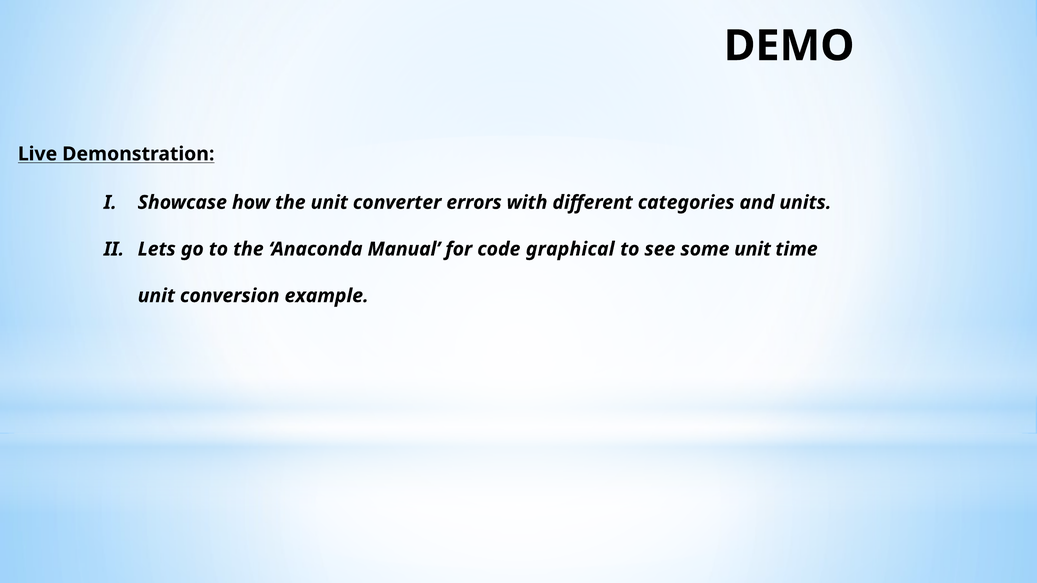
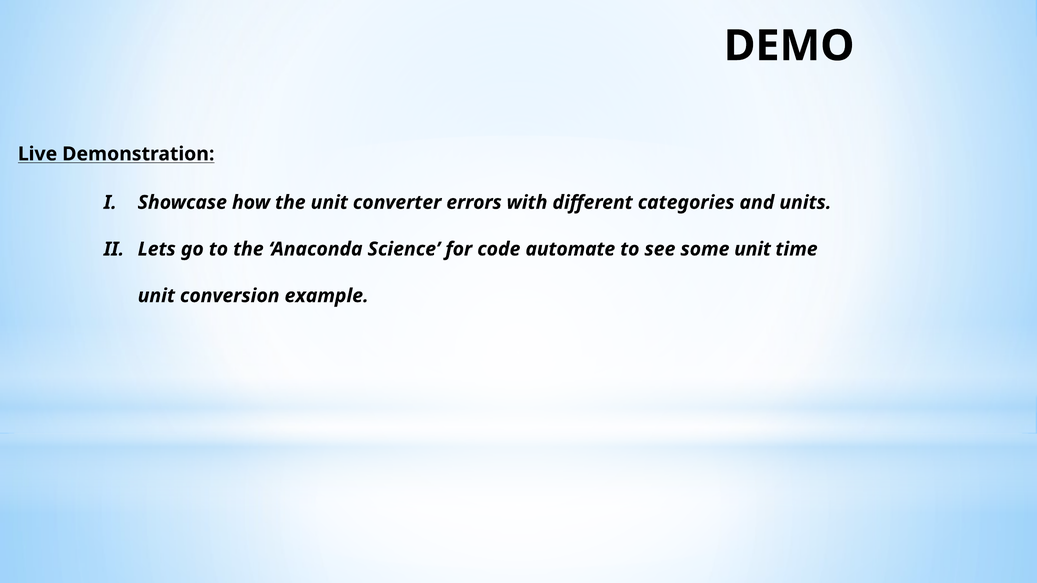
Manual: Manual -> Science
graphical: graphical -> automate
